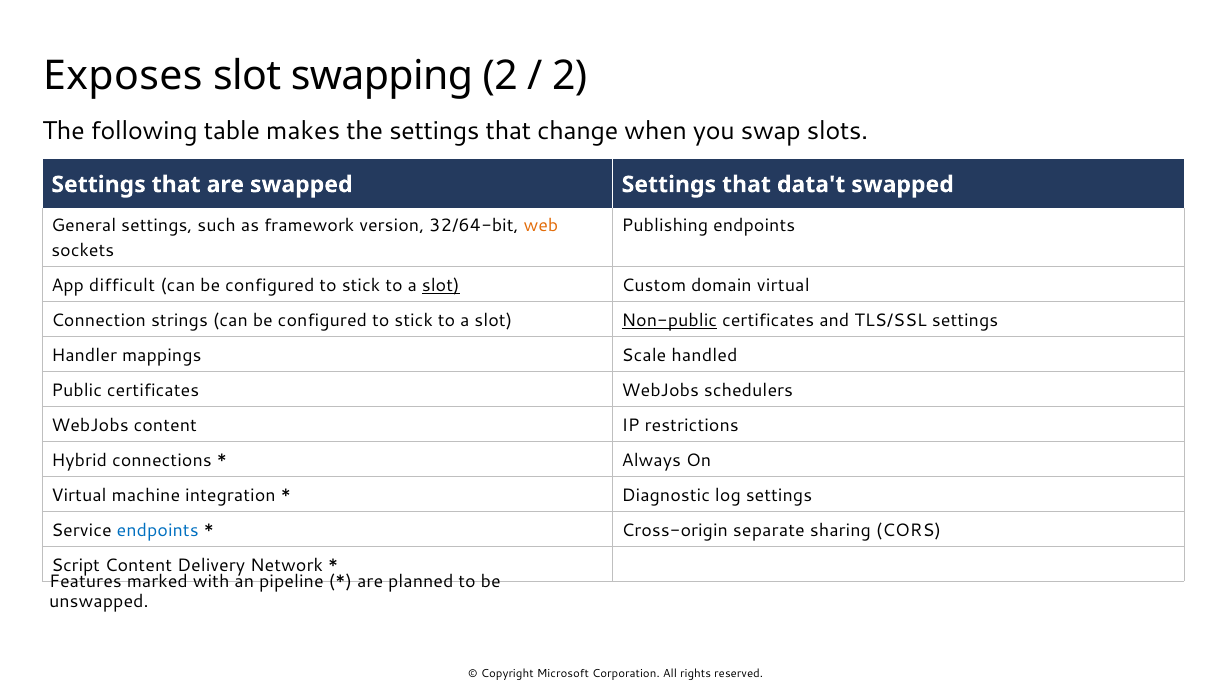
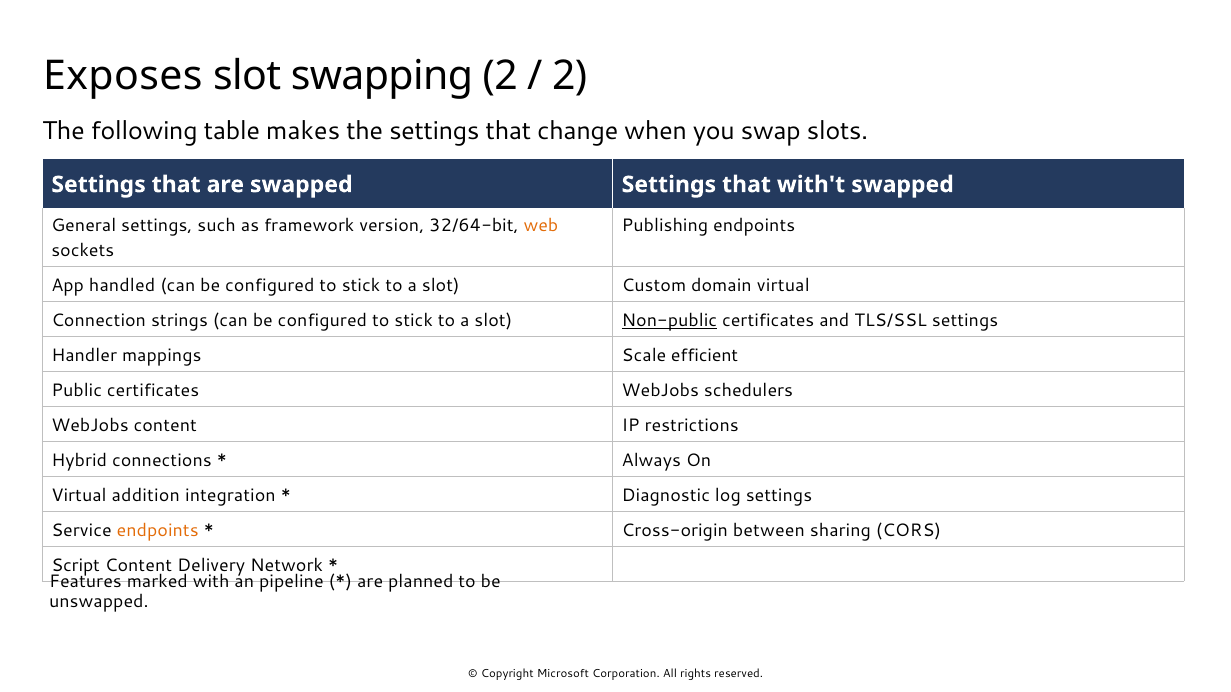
data't: data't -> with't
difficult: difficult -> handled
slot at (441, 286) underline: present -> none
handled: handled -> efficient
machine: machine -> addition
endpoints at (158, 531) colour: blue -> orange
separate: separate -> between
